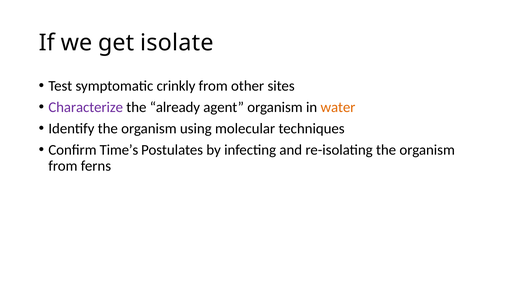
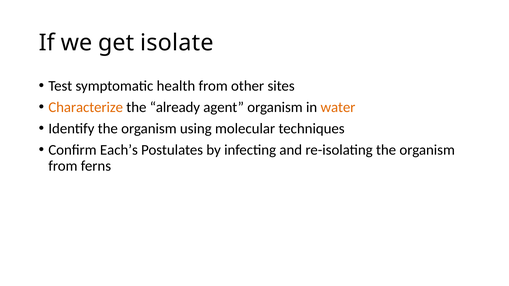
crinkly: crinkly -> health
Characterize colour: purple -> orange
Time’s: Time’s -> Each’s
